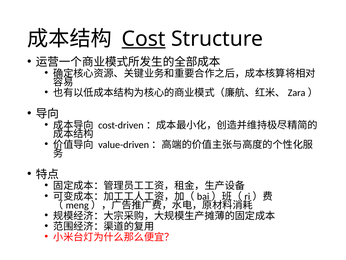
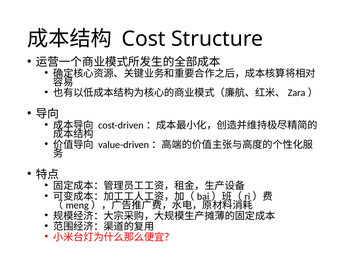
Cost underline: present -> none
